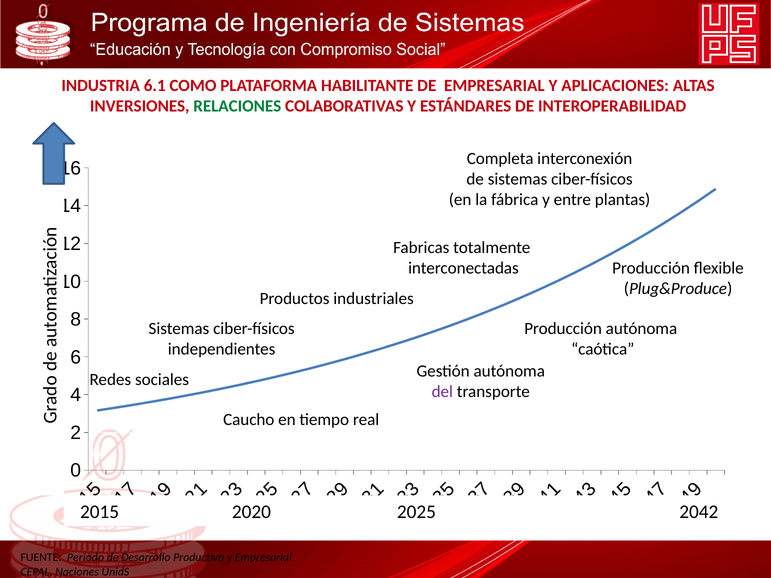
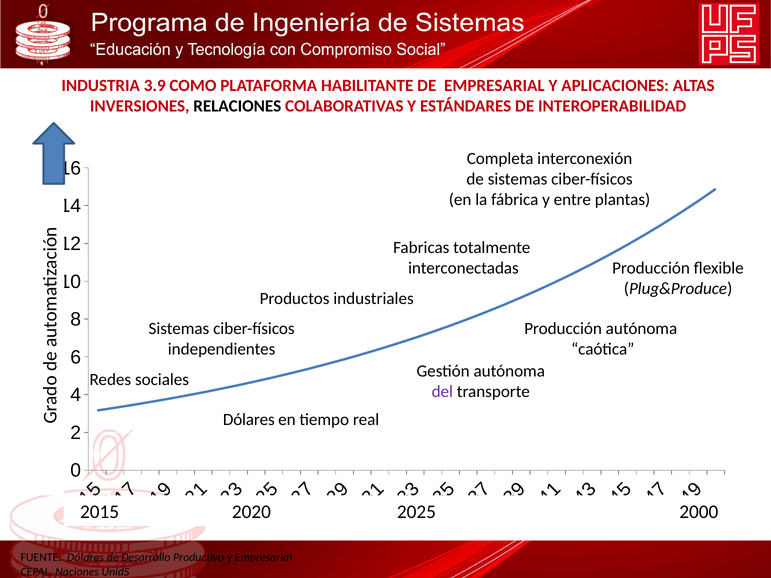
6.1: 6.1 -> 3.9
RELACIONES colour: green -> black
Caucho at (249, 420): Caucho -> Dólares
2042: 2042 -> 2000
FUENTE Periodo: Periodo -> Dólares
